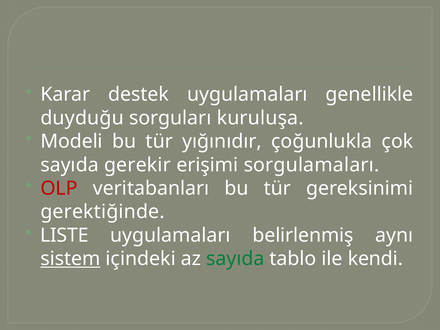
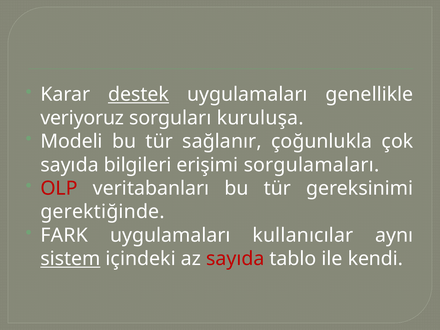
destek underline: none -> present
duyduğu: duyduğu -> veriyoruz
yığınıdır: yığınıdır -> sağlanır
gerekir: gerekir -> bilgileri
LISTE: LISTE -> FARK
belirlenmiş: belirlenmiş -> kullanıcılar
sayıda at (235, 259) colour: green -> red
